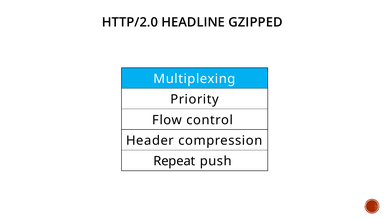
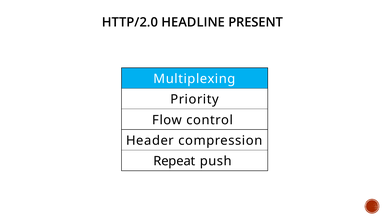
GZIPPED: GZIPPED -> PRESENT
